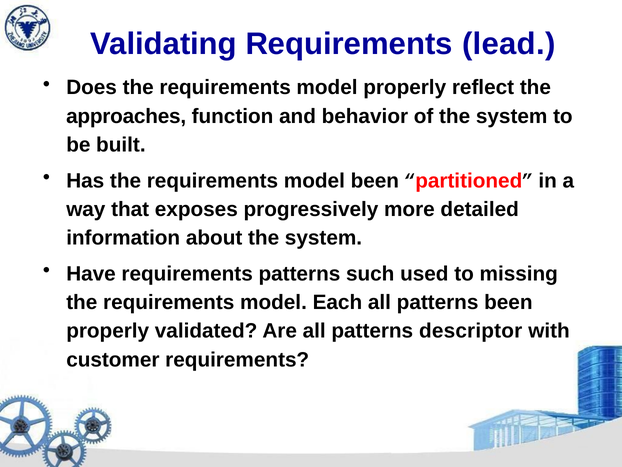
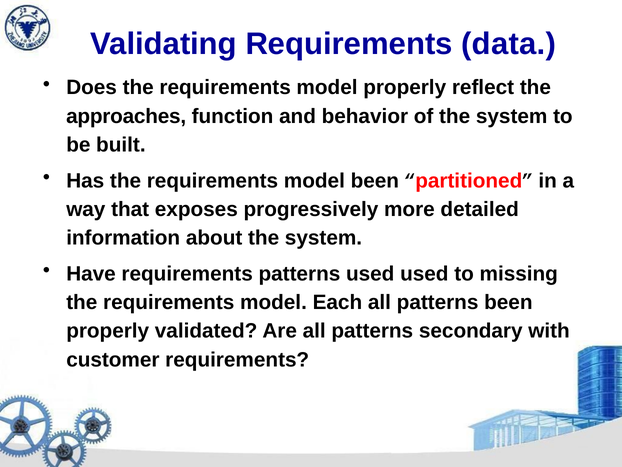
lead: lead -> data
patterns such: such -> used
descriptor: descriptor -> secondary
